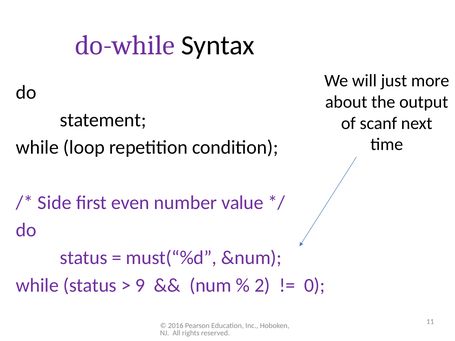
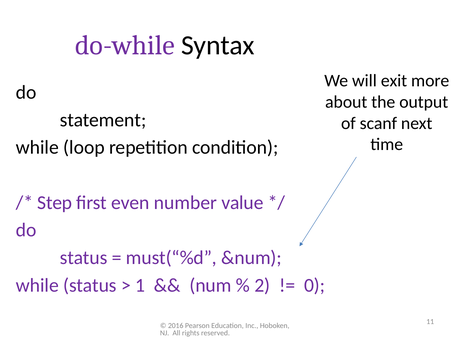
just: just -> exit
Side: Side -> Step
9: 9 -> 1
